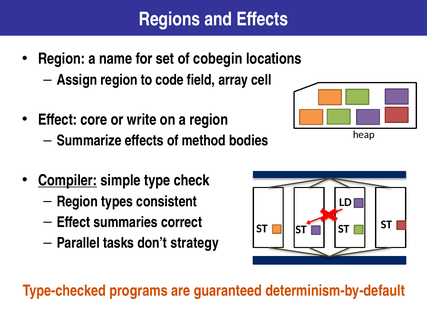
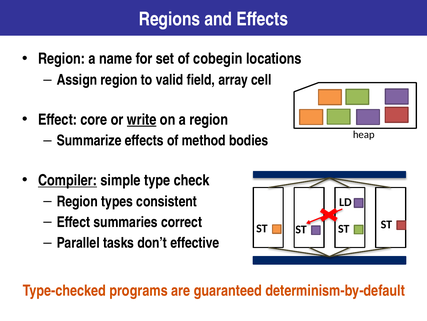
code: code -> valid
write underline: none -> present
strategy: strategy -> effective
